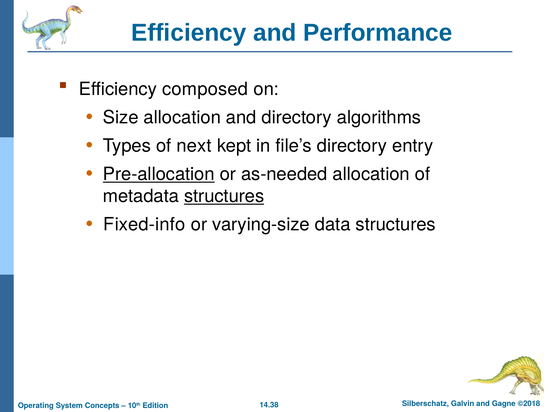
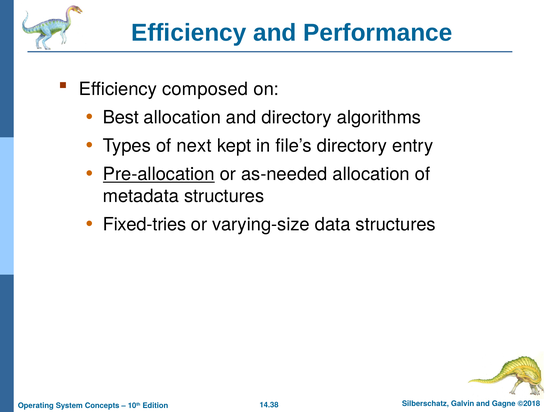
Size: Size -> Best
structures at (224, 196) underline: present -> none
Fixed-info: Fixed-info -> Fixed-tries
